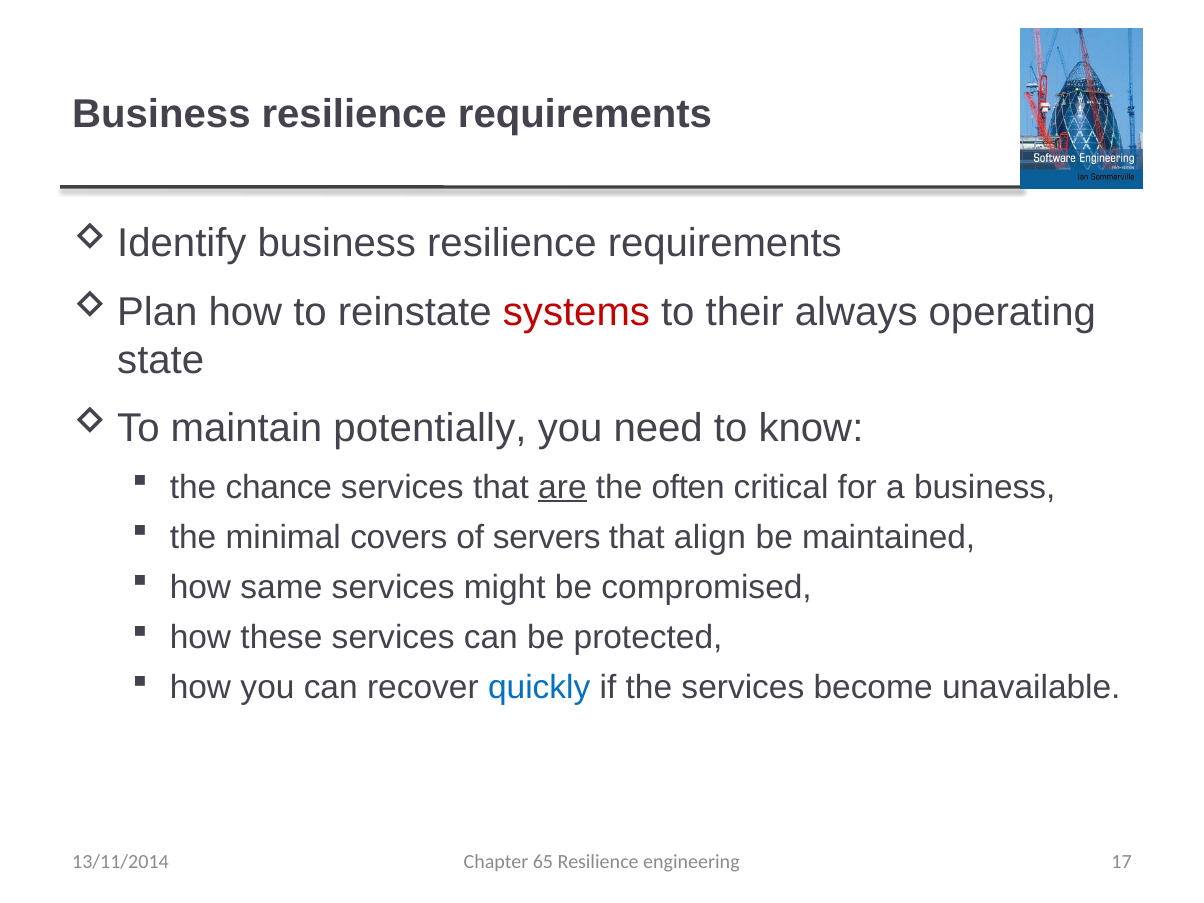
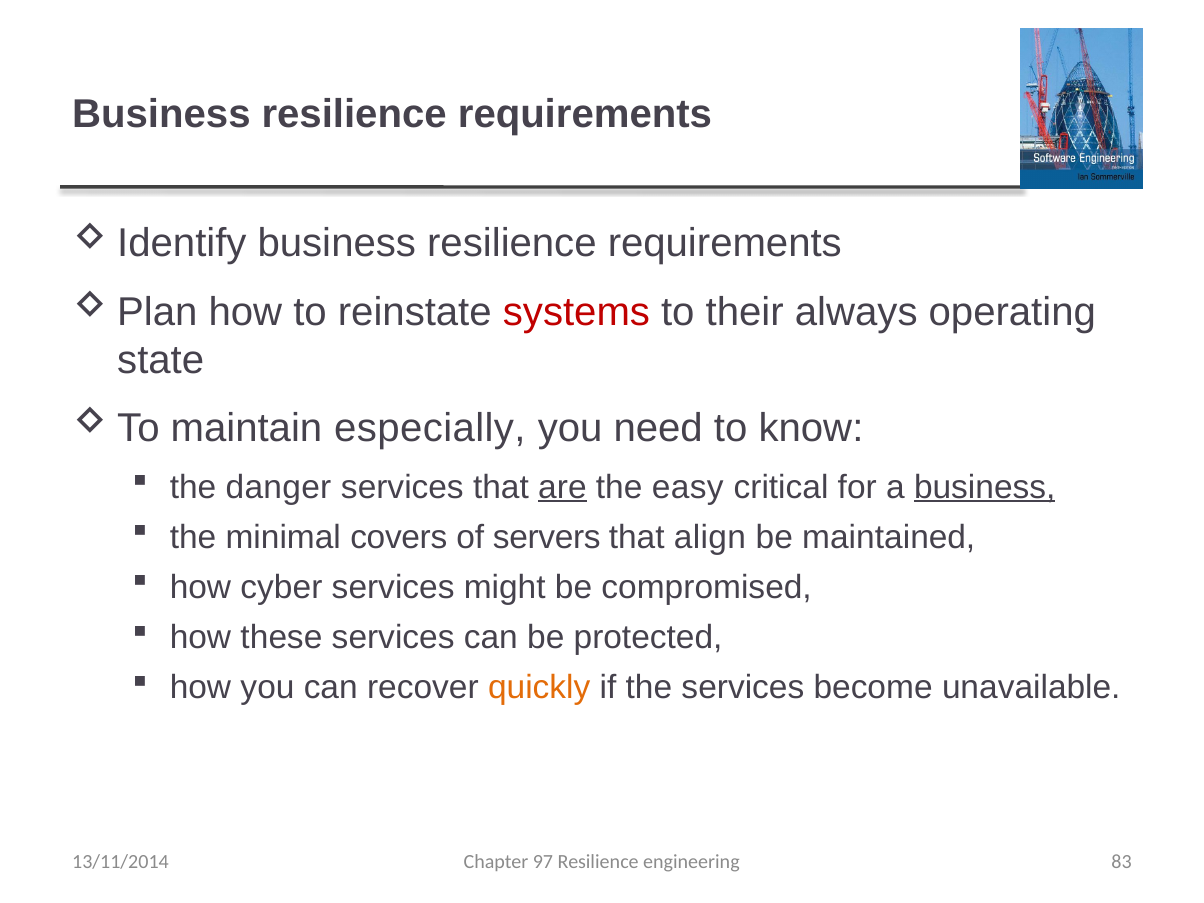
potentially: potentially -> especially
chance: chance -> danger
often: often -> easy
business at (985, 487) underline: none -> present
same: same -> cyber
quickly colour: blue -> orange
65: 65 -> 97
17: 17 -> 83
